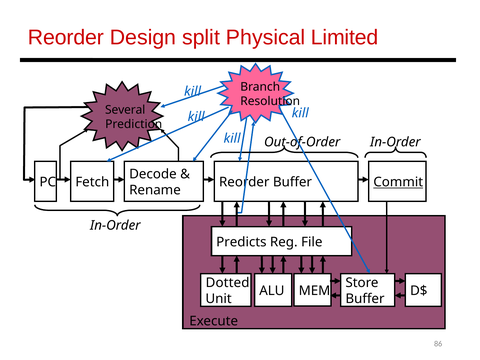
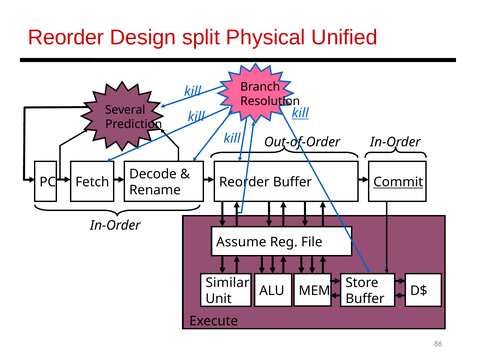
Limited: Limited -> Uniﬁed
kill at (300, 113) underline: none -> present
Predicts: Predicts -> Assume
Dotted: Dotted -> Similar
